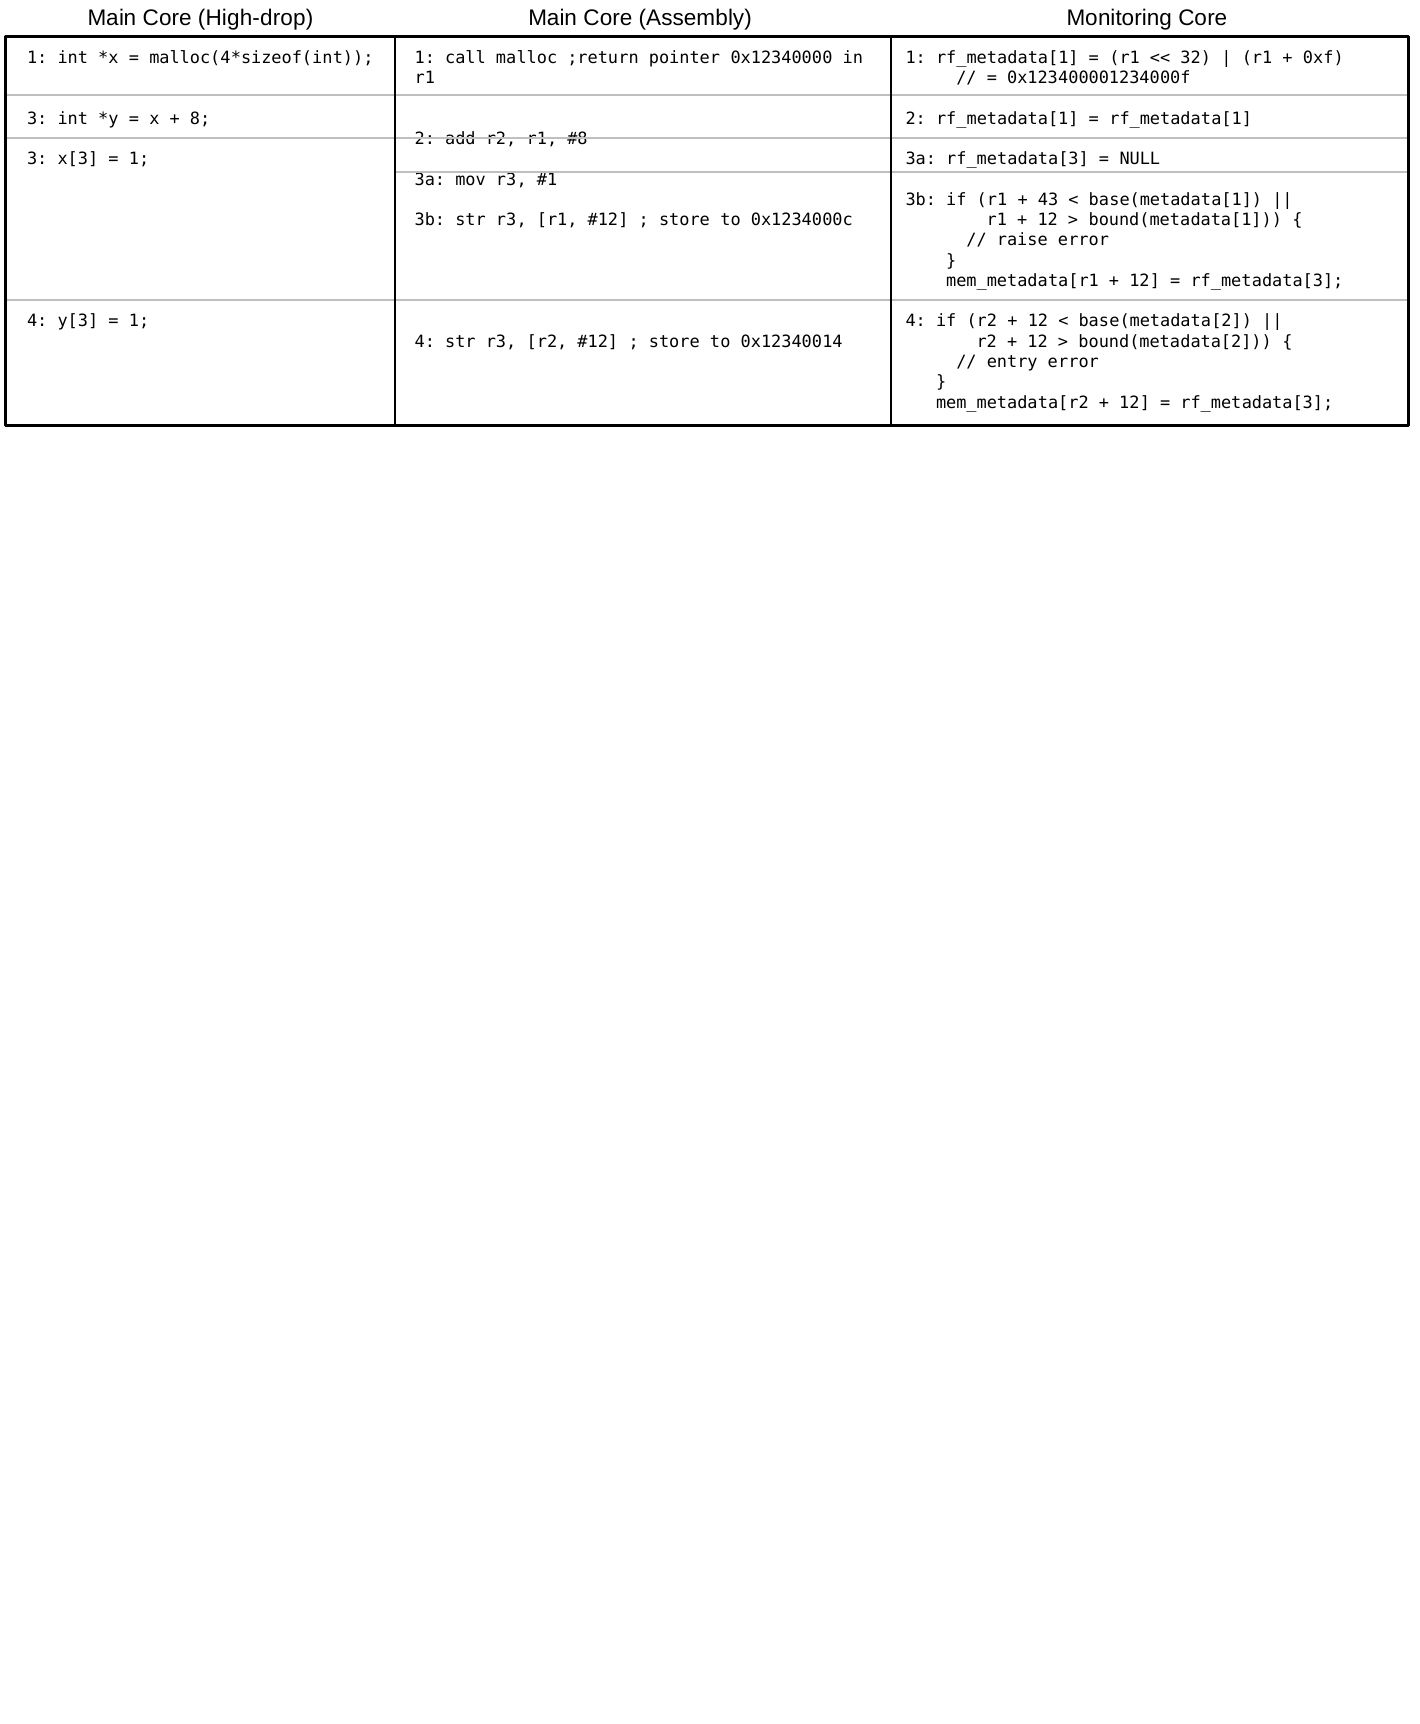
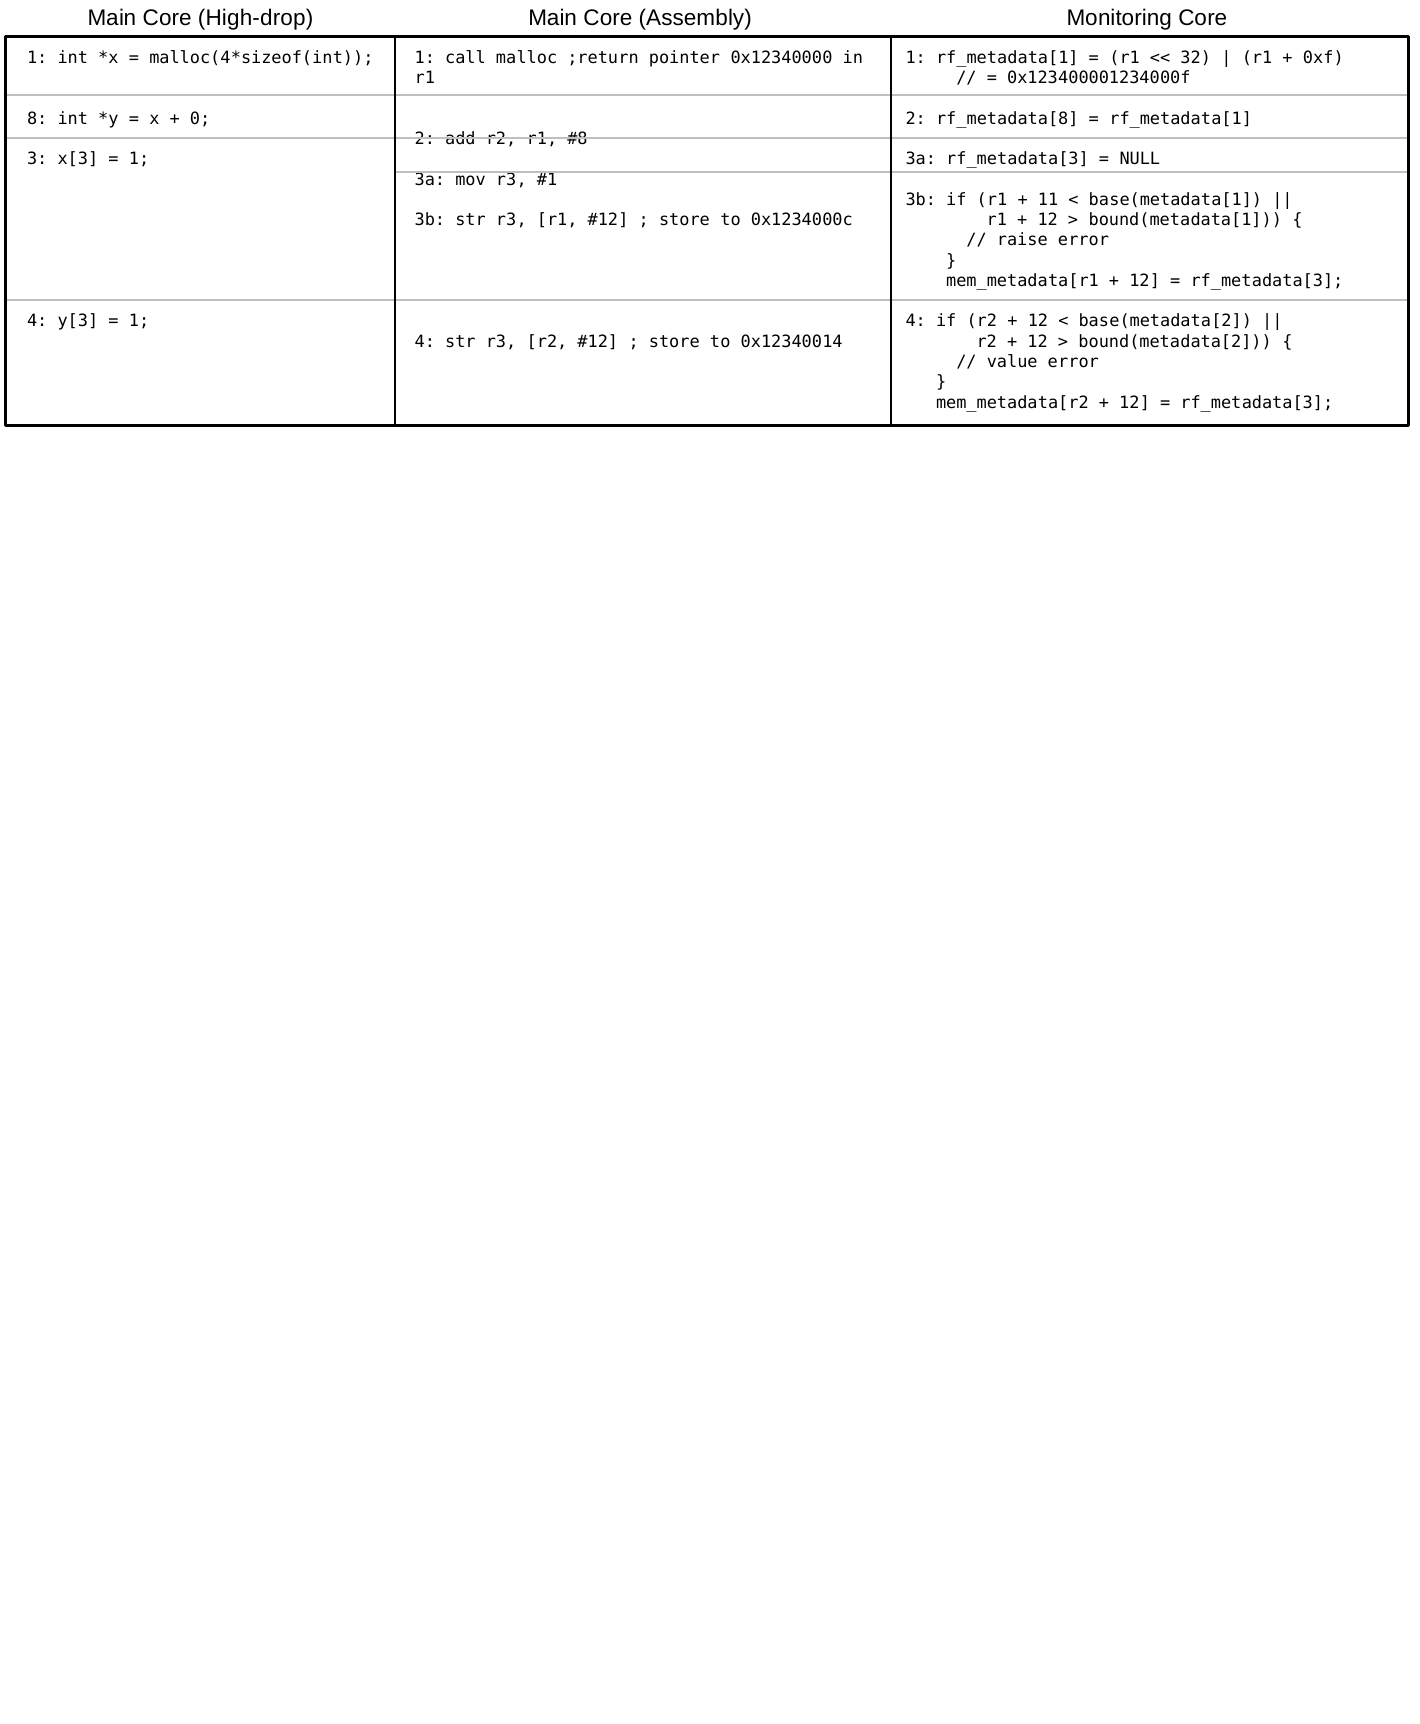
3 at (37, 119): 3 -> 8
8: 8 -> 0
2 rf_metadata[1: rf_metadata[1 -> rf_metadata[8
43: 43 -> 11
entry: entry -> value
